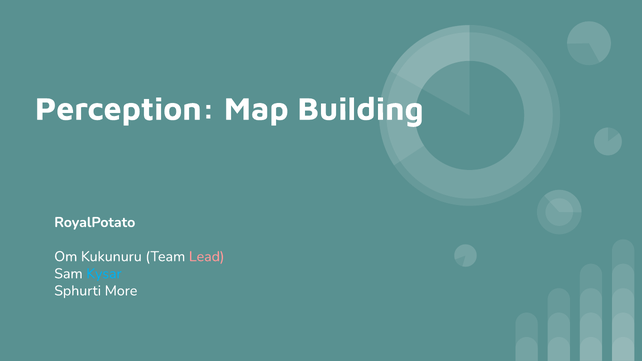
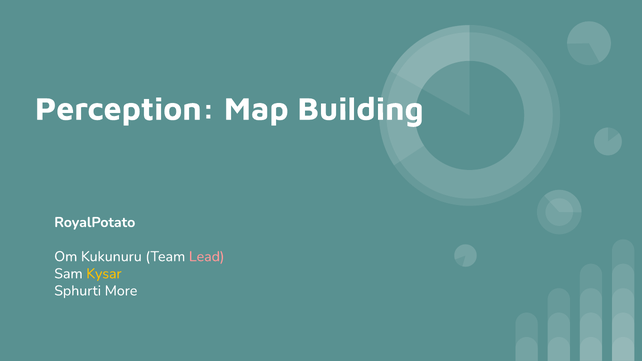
Kysar colour: light blue -> yellow
